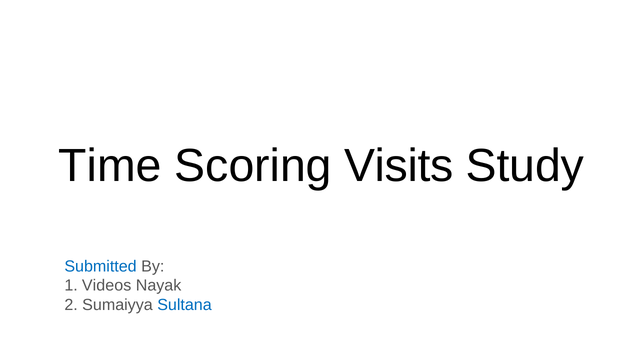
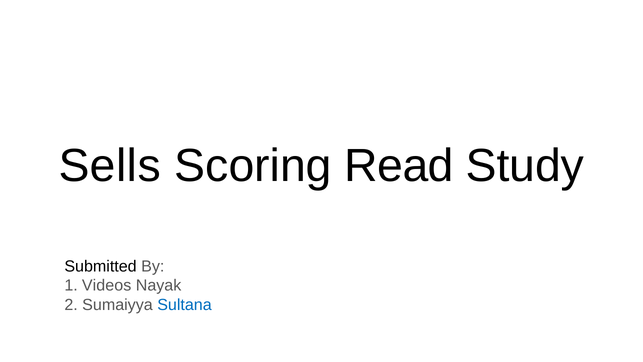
Time: Time -> Sells
Visits: Visits -> Read
Submitted colour: blue -> black
